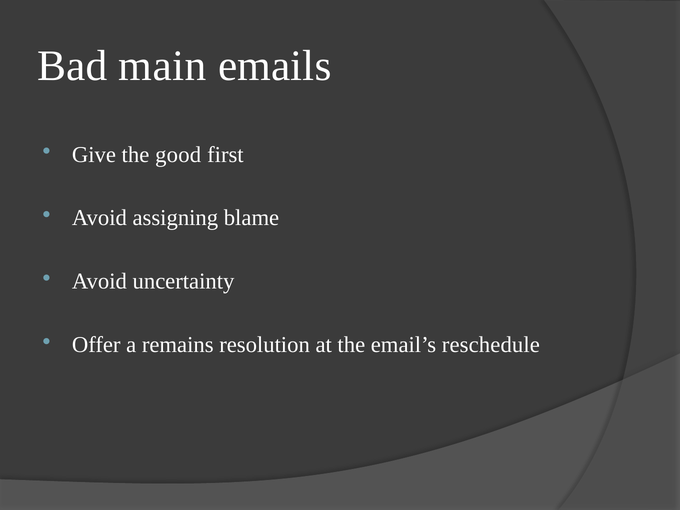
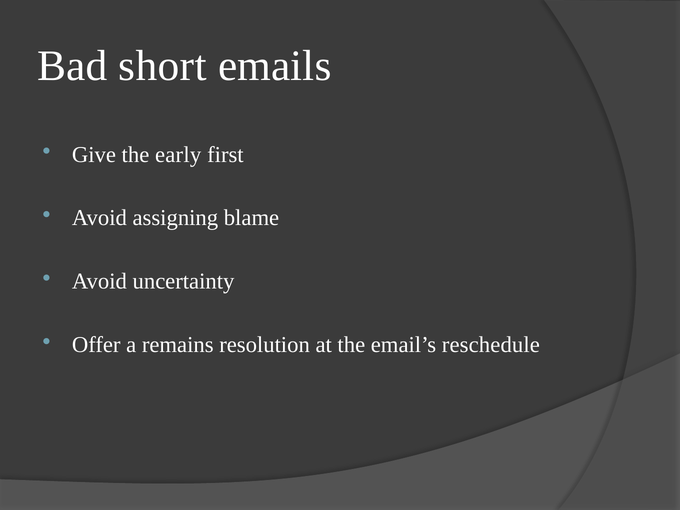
main: main -> short
good: good -> early
